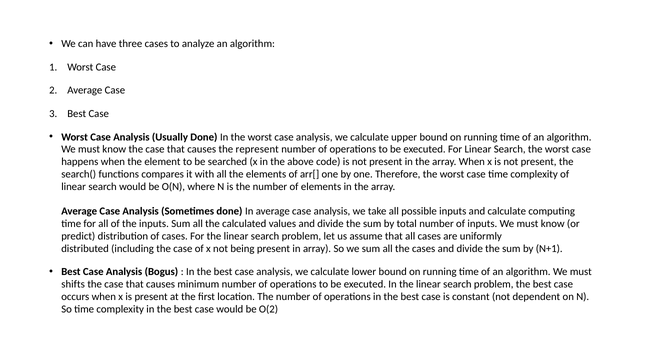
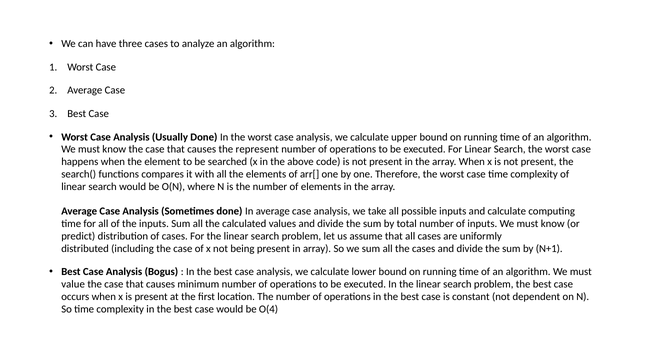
shifts: shifts -> value
O(2: O(2 -> O(4
